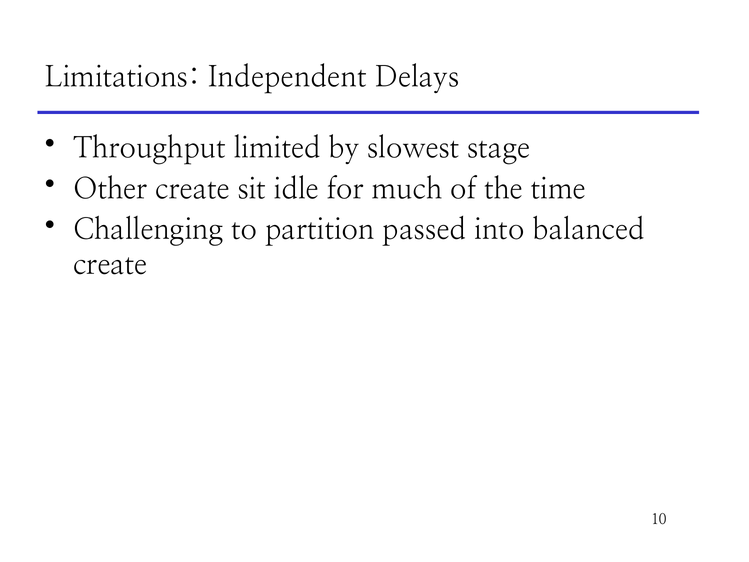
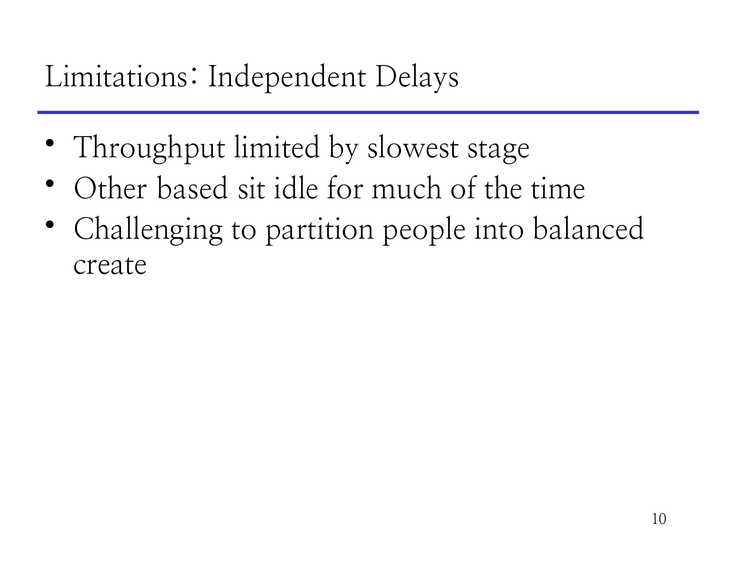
Other create: create -> based
passed: passed -> people
